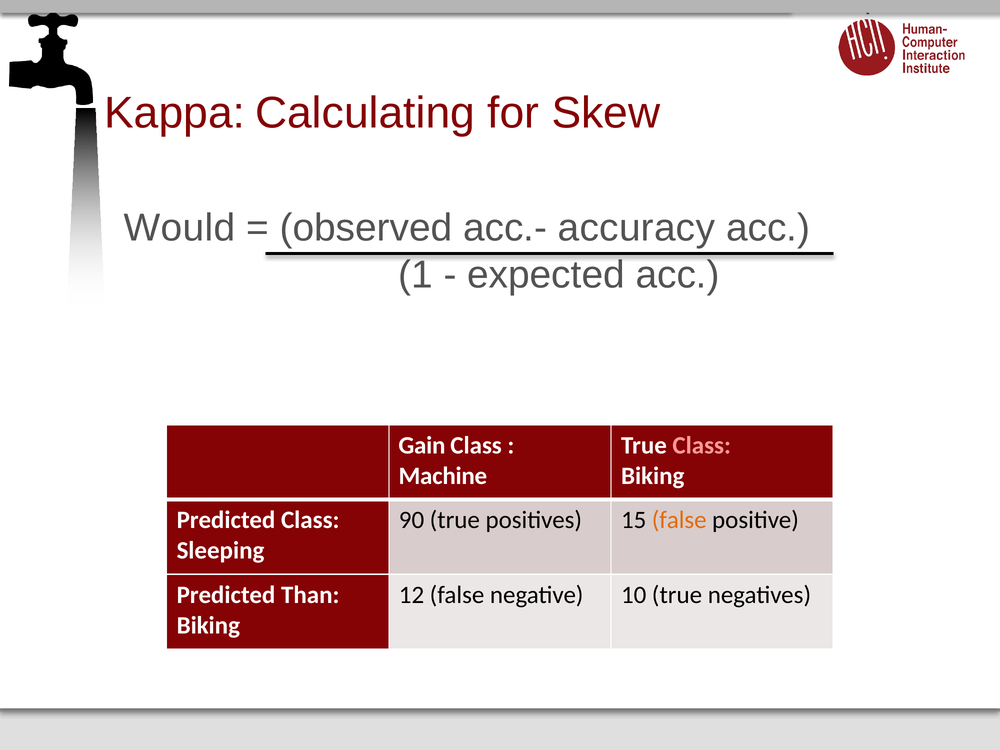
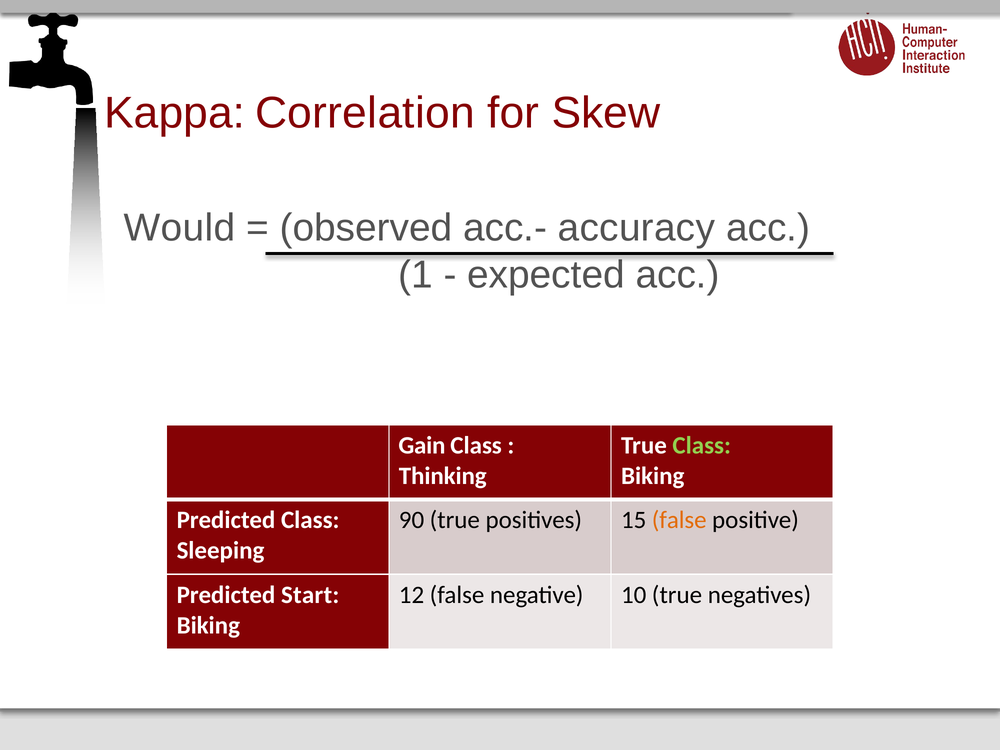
Calculating: Calculating -> Correlation
Class at (702, 445) colour: pink -> light green
Machine: Machine -> Thinking
Than: Than -> Start
